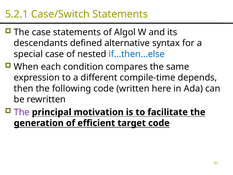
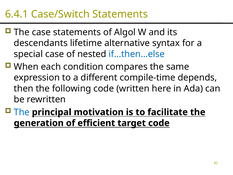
5.2.1: 5.2.1 -> 6.4.1
defined: defined -> lifetime
The at (22, 112) colour: purple -> blue
